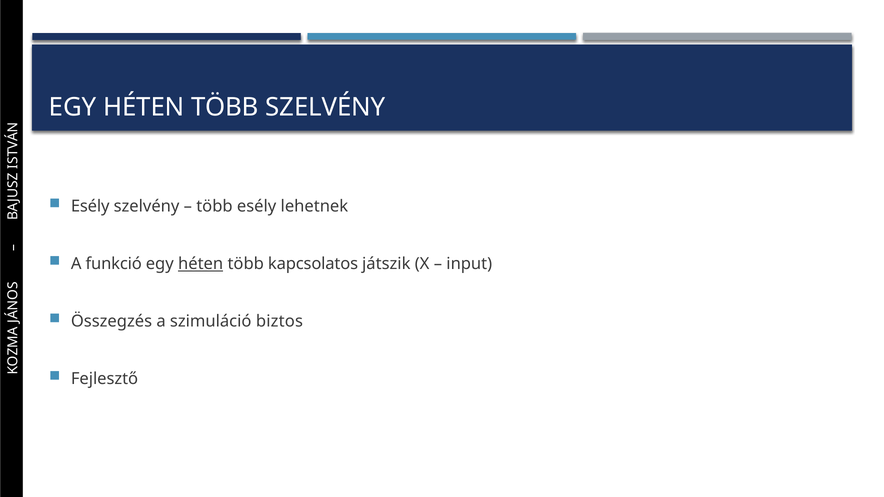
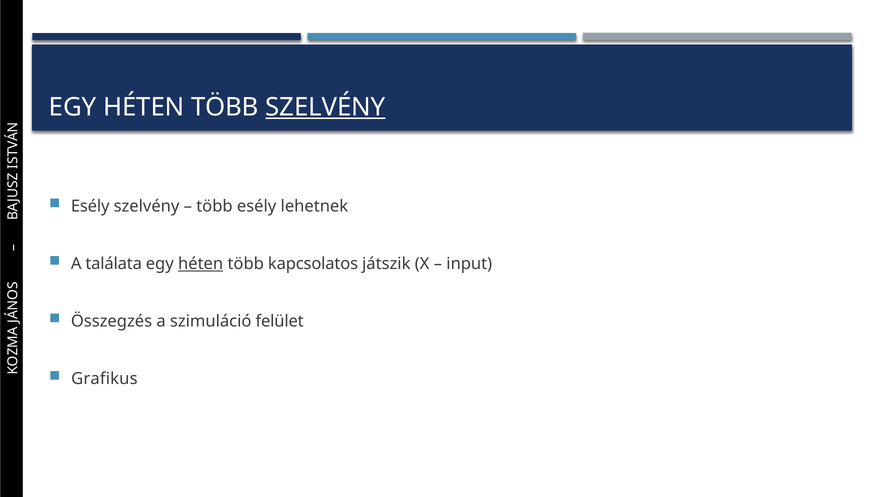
SZELVÉNY at (325, 107) underline: none -> present
funkció: funkció -> találata
biztos: biztos -> felület
Fejlesztő: Fejlesztő -> Grafikus
